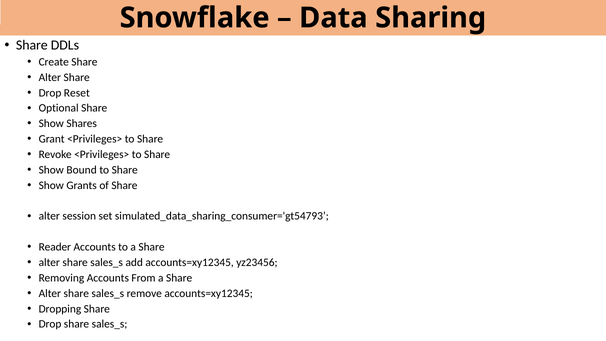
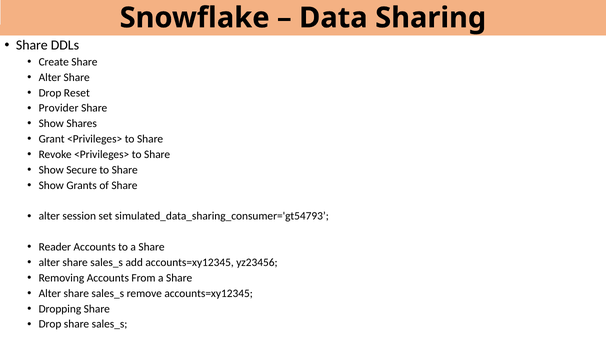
Optional: Optional -> Provider
Bound: Bound -> Secure
